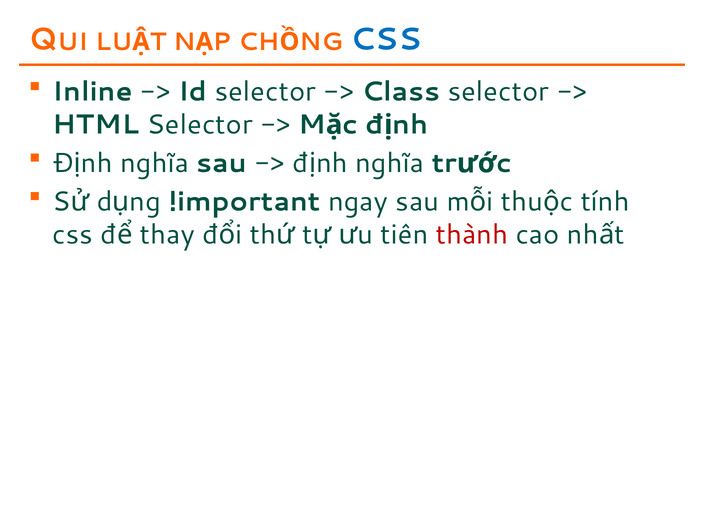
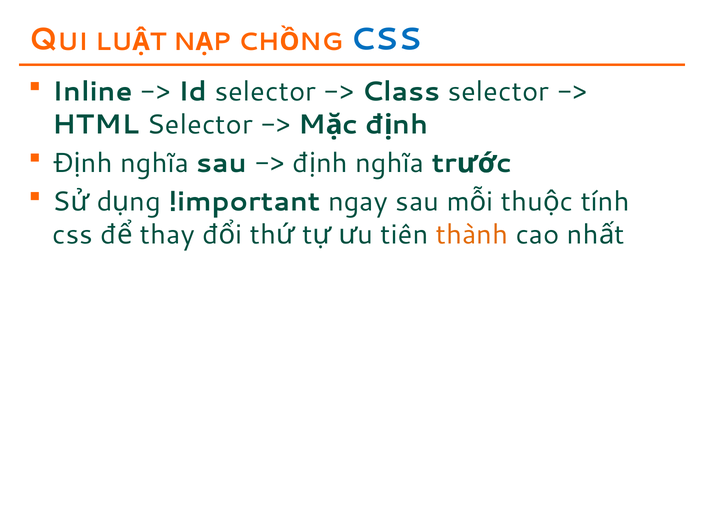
thành colour: red -> orange
